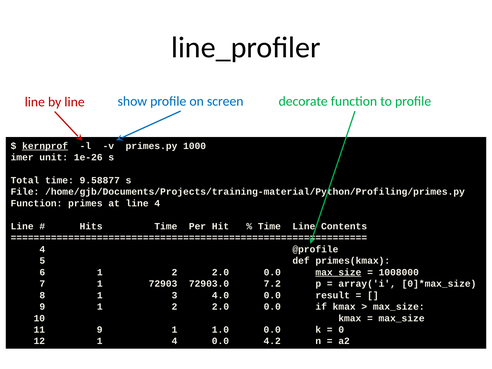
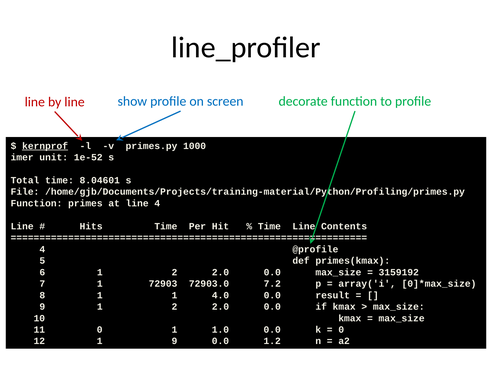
1e-26: 1e-26 -> 1e-52
9.58877: 9.58877 -> 8.04601
max_size at (338, 272) underline: present -> none
1008000: 1008000 -> 3159192
1 3: 3 -> 1
11 9: 9 -> 0
1 4: 4 -> 9
4.2: 4.2 -> 1.2
